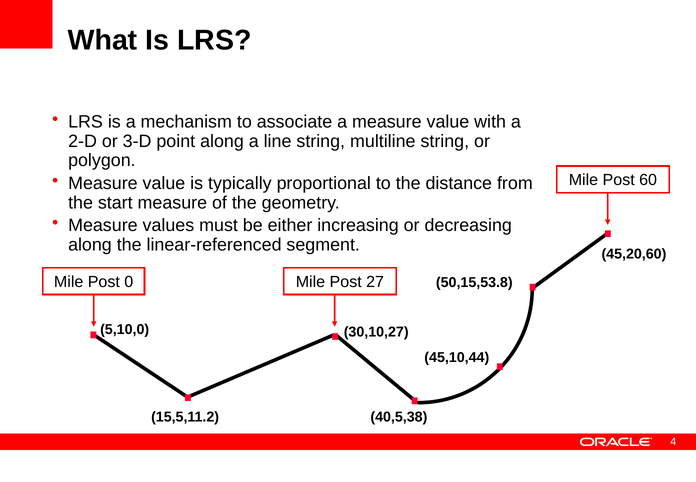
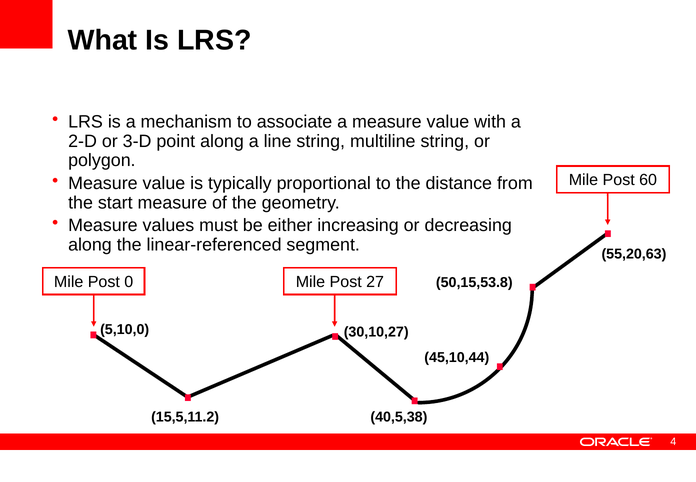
45,20,60: 45,20,60 -> 55,20,63
